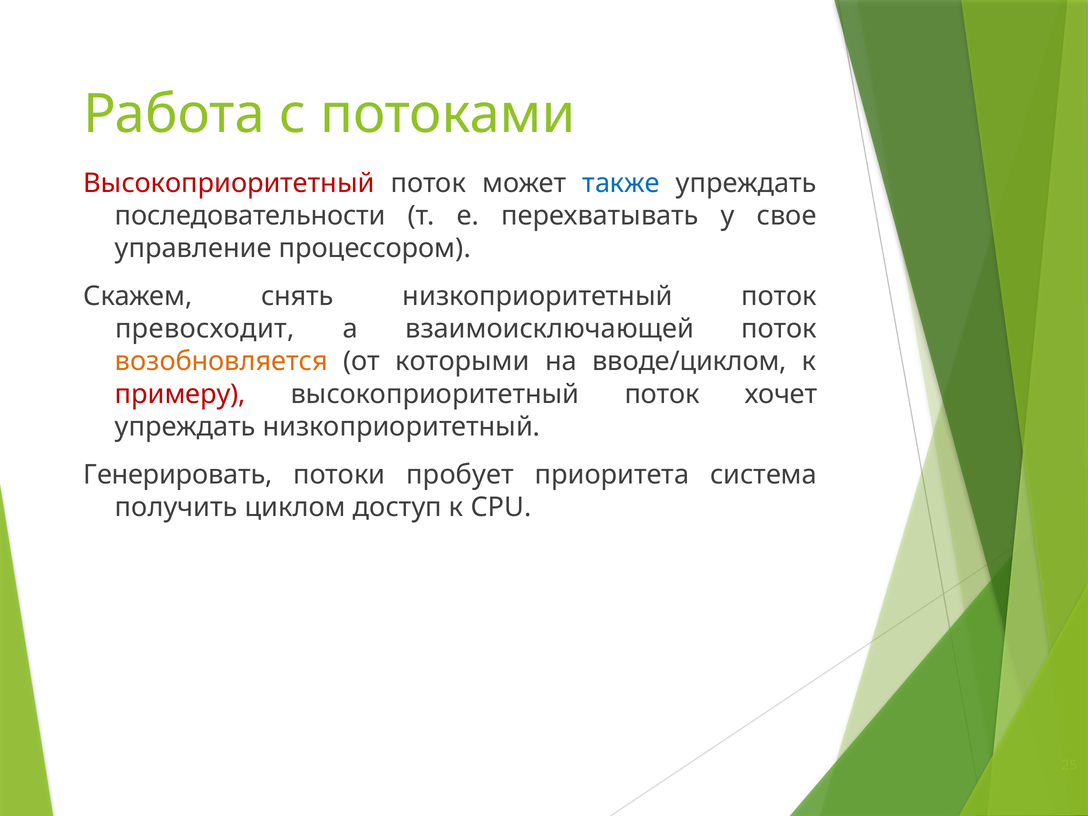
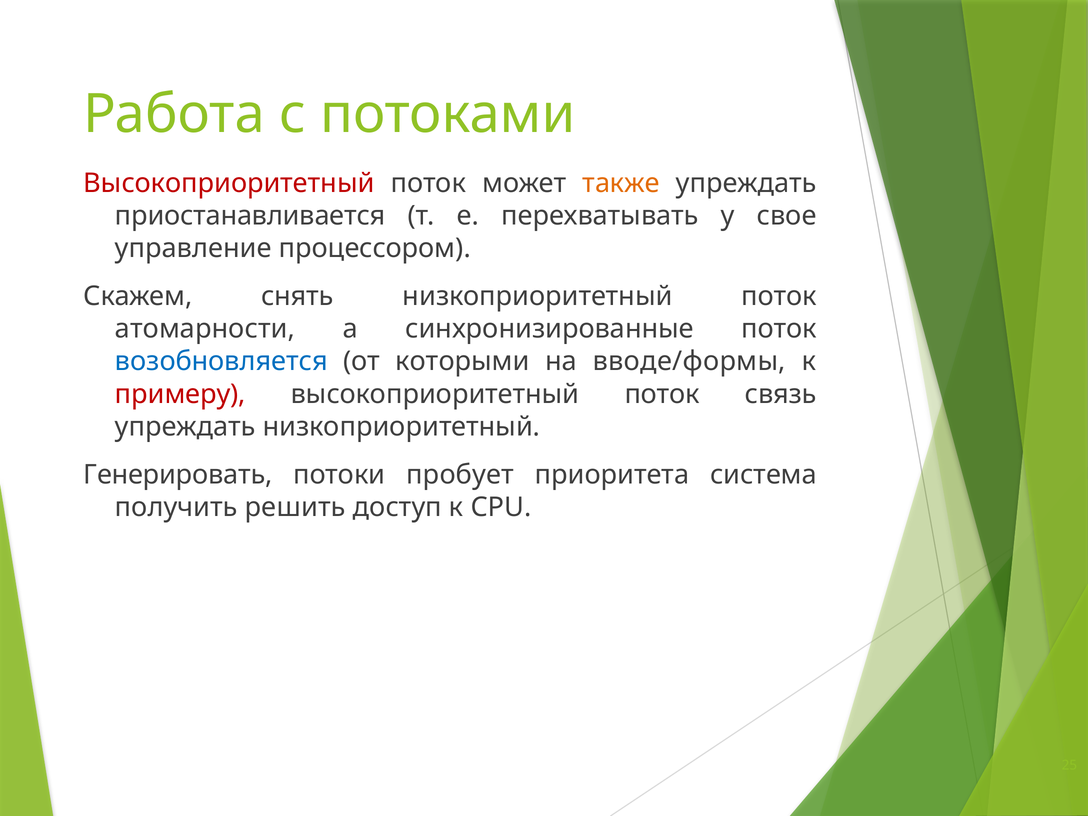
также colour: blue -> orange
последовательности: последовательности -> приостанавливается
превосходит: превосходит -> атомарности
взаимоисключающей: взаимоисключающей -> синхронизированные
возобновляется colour: orange -> blue
вводе/циклом: вводе/циклом -> вводе/формы
хочет: хочет -> связь
циклом: циклом -> решить
